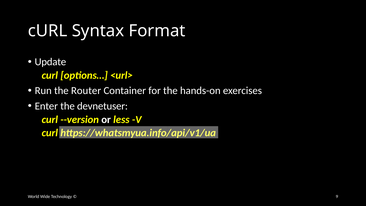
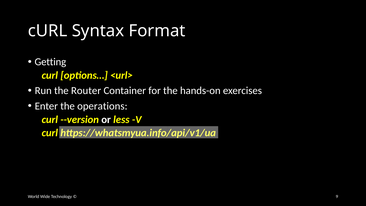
Update: Update -> Getting
devnetuser: devnetuser -> operations
